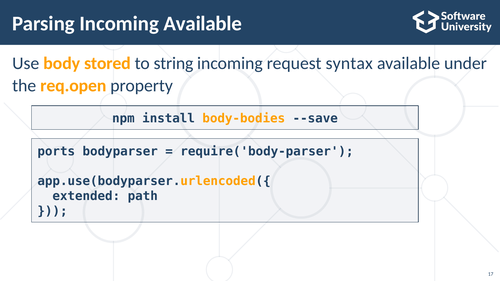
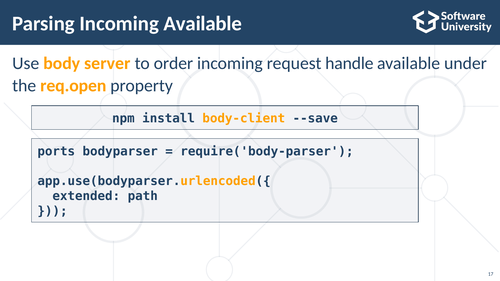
stored: stored -> server
string: string -> order
syntax: syntax -> handle
body-bodies: body-bodies -> body-client
